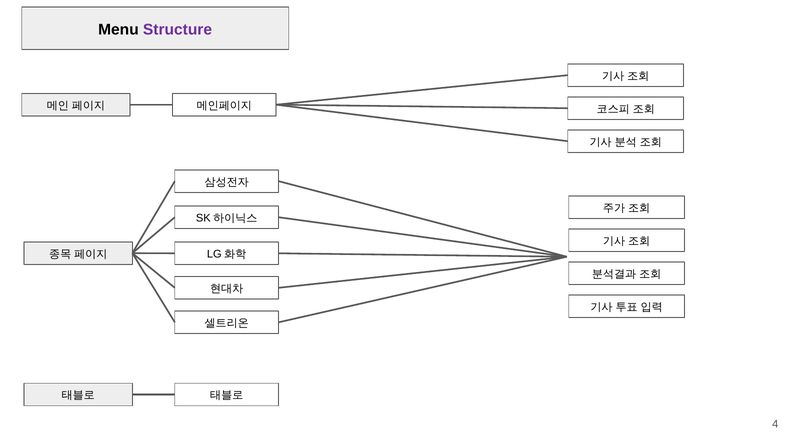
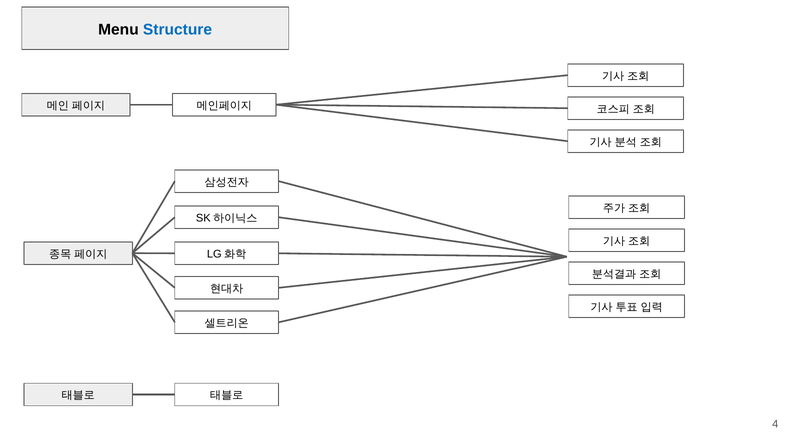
Structure colour: purple -> blue
